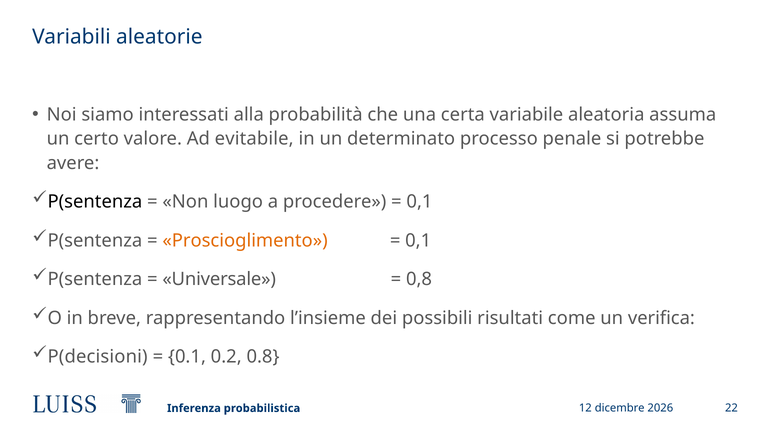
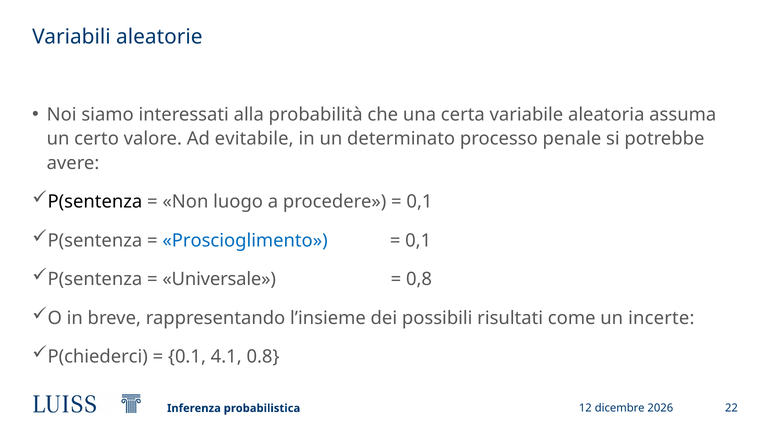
Proscioglimento colour: orange -> blue
verifica: verifica -> incerte
P(decisioni: P(decisioni -> P(chiederci
0.2: 0.2 -> 4.1
